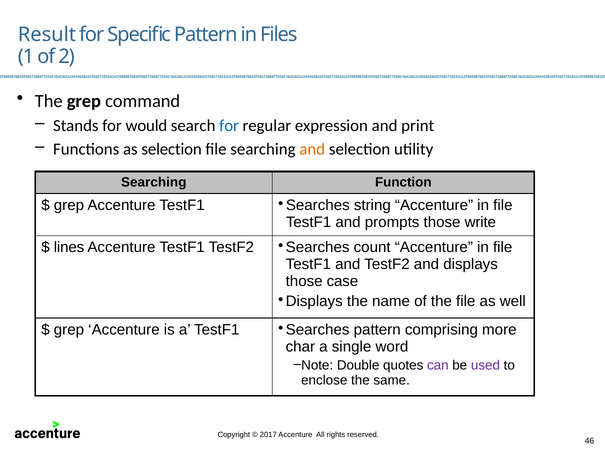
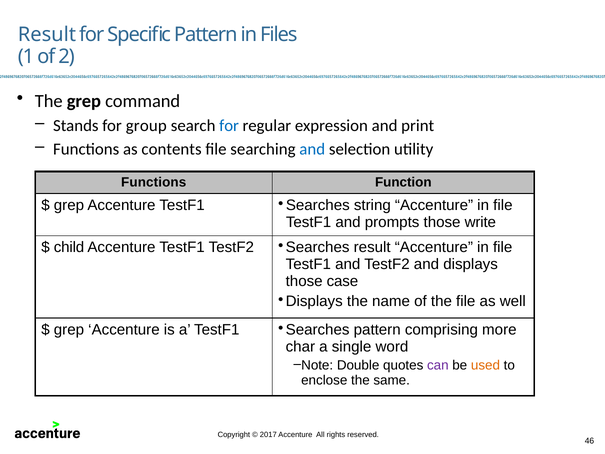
would: would -> group
as selection: selection -> contents
and at (312, 149) colour: orange -> blue
Searching at (154, 182): Searching -> Functions
lines: lines -> child
Searches count: count -> result
used colour: purple -> orange
